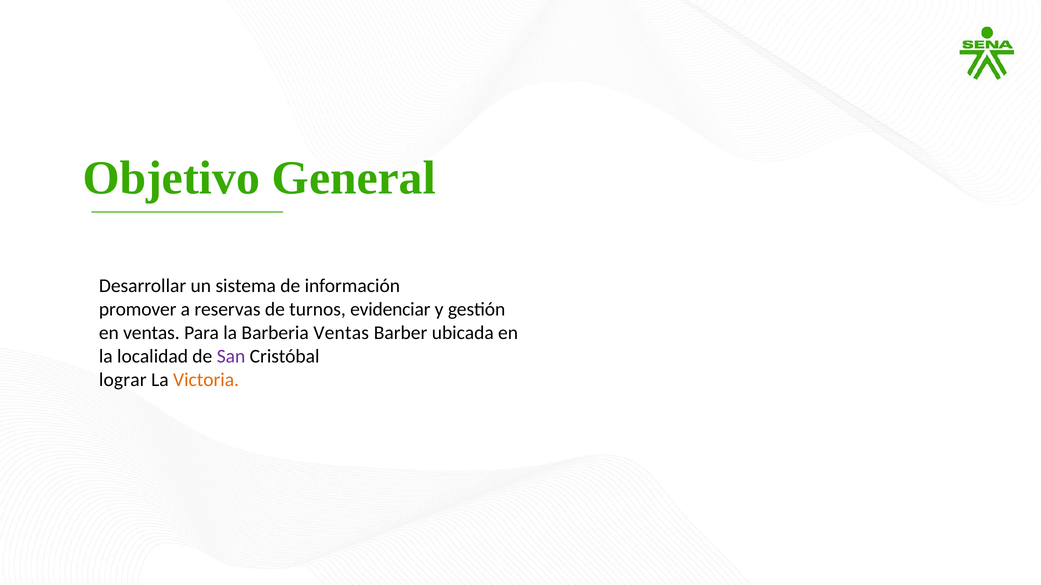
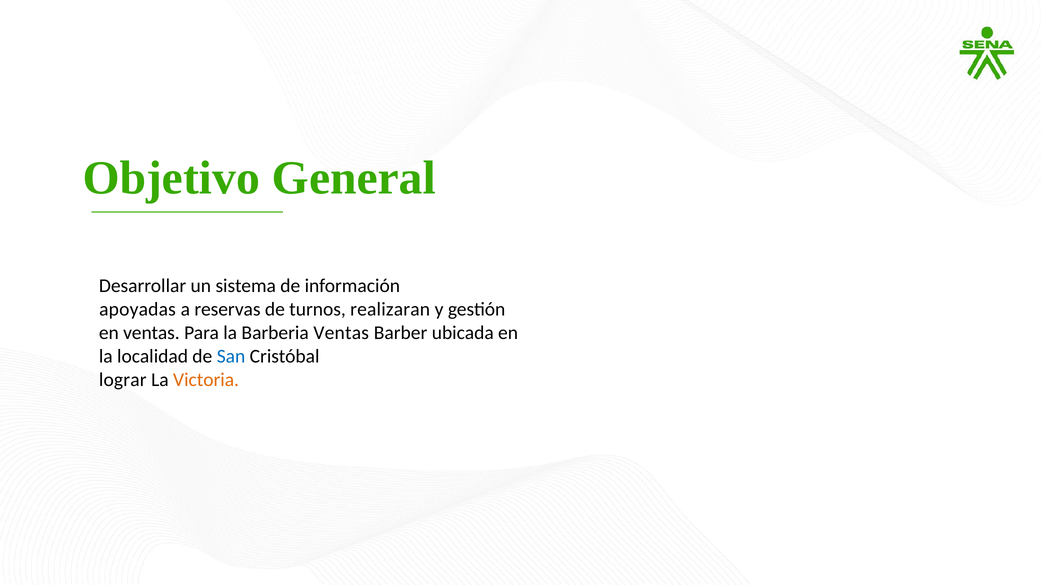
promover: promover -> apoyadas
evidenciar: evidenciar -> realizaran
San colour: purple -> blue
